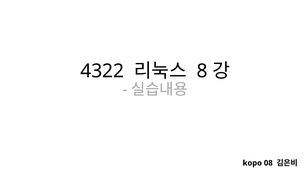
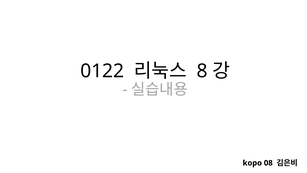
4322: 4322 -> 0122
